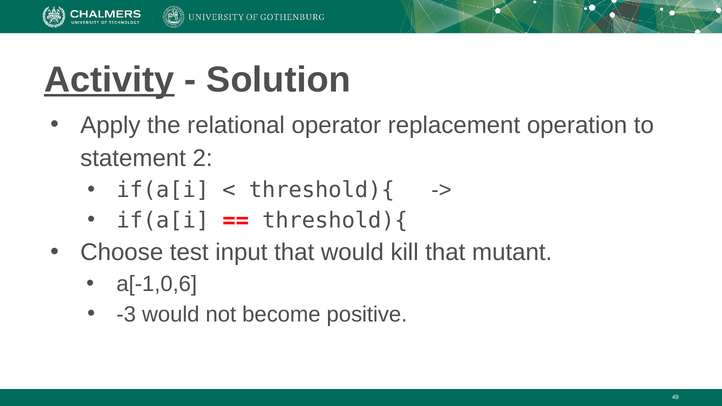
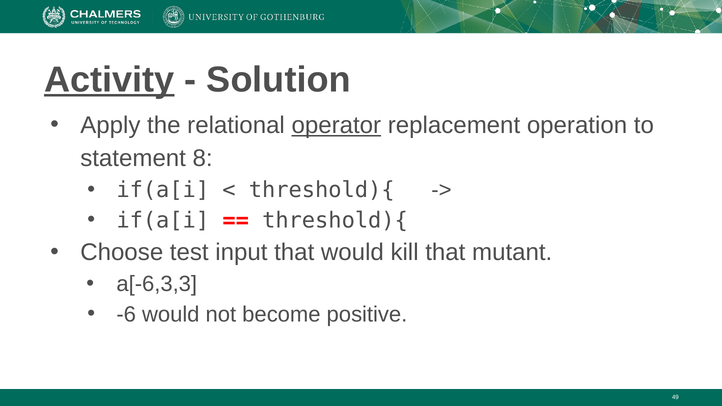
operator underline: none -> present
2: 2 -> 8
a[-1,0,6: a[-1,0,6 -> a[-6,3,3
-3: -3 -> -6
